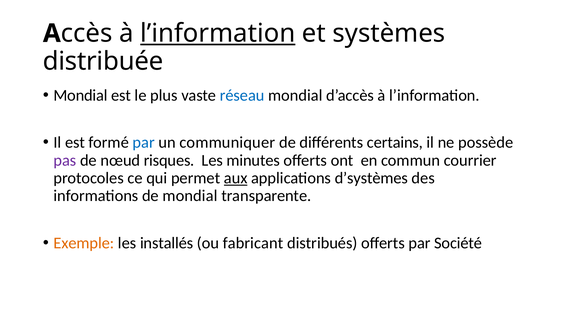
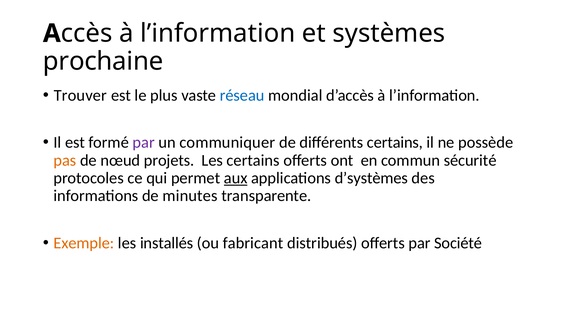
l’information at (218, 33) underline: present -> none
distribuée: distribuée -> prochaine
Mondial at (81, 95): Mondial -> Trouver
par at (144, 142) colour: blue -> purple
pas colour: purple -> orange
risques: risques -> projets
Les minutes: minutes -> certains
courrier: courrier -> sécurité
de mondial: mondial -> minutes
